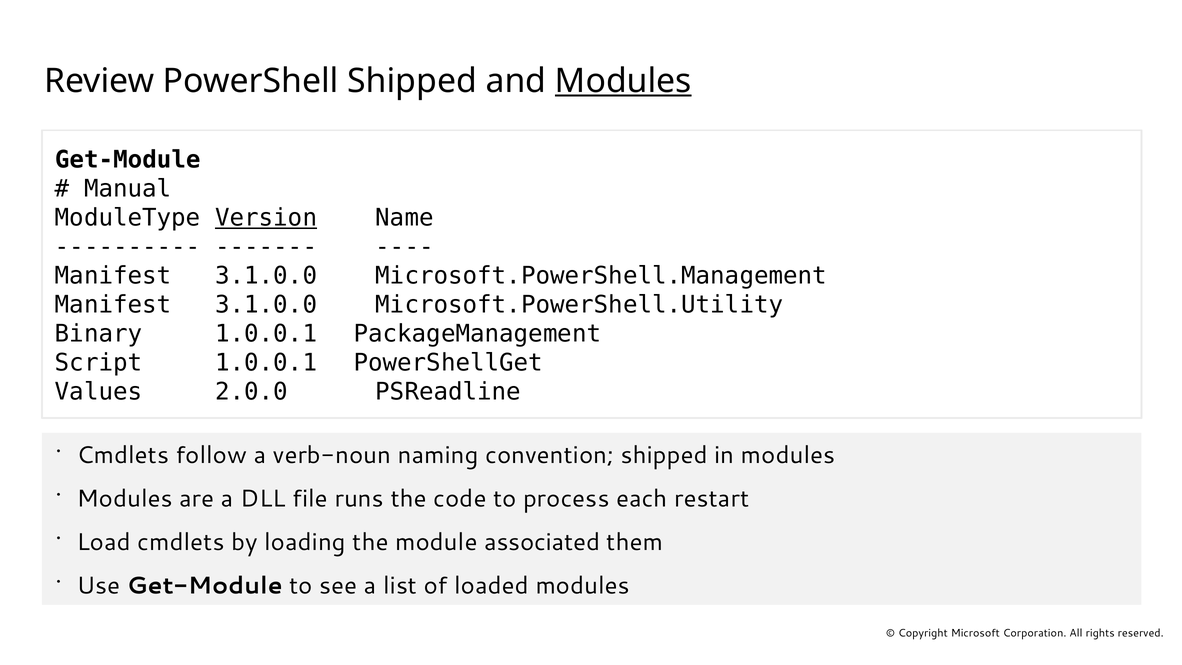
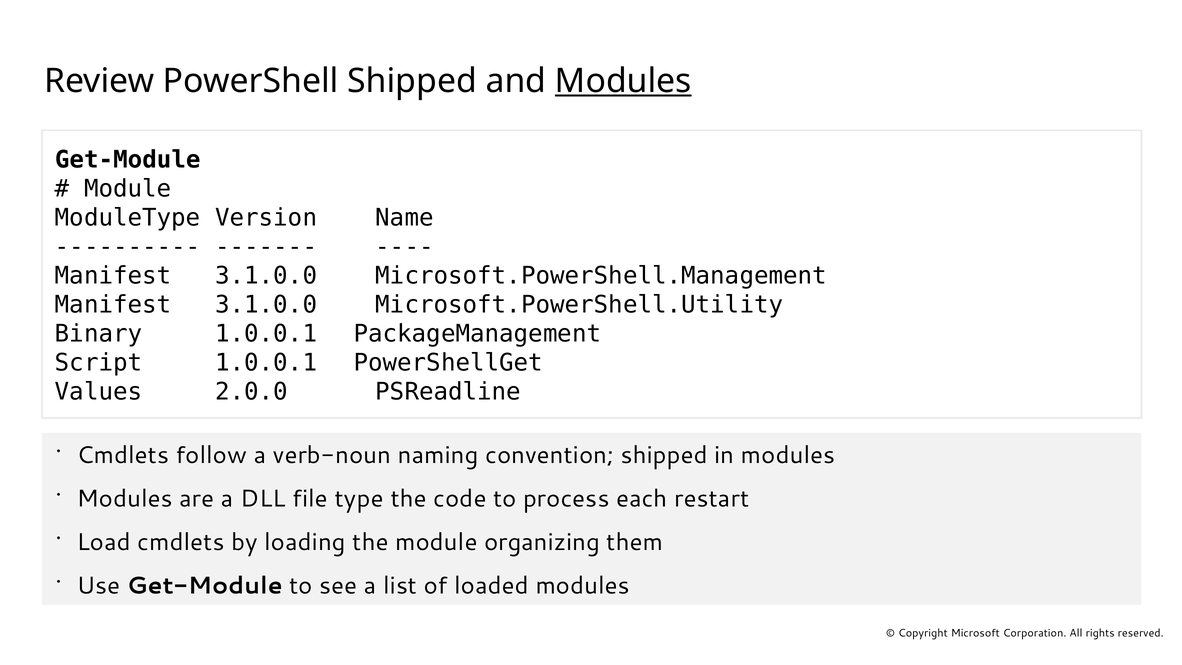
Manual at (128, 189): Manual -> Module
Version underline: present -> none
runs: runs -> type
associated: associated -> organizing
